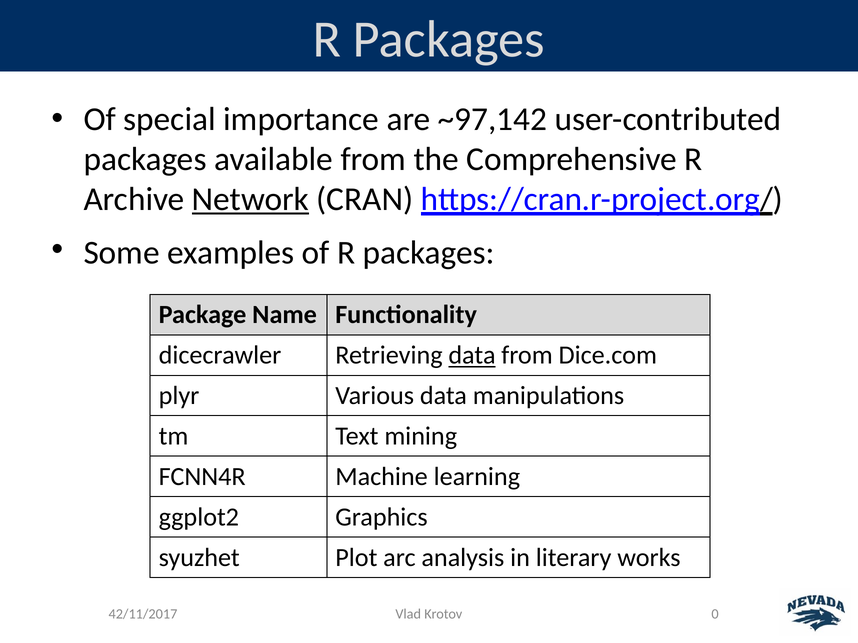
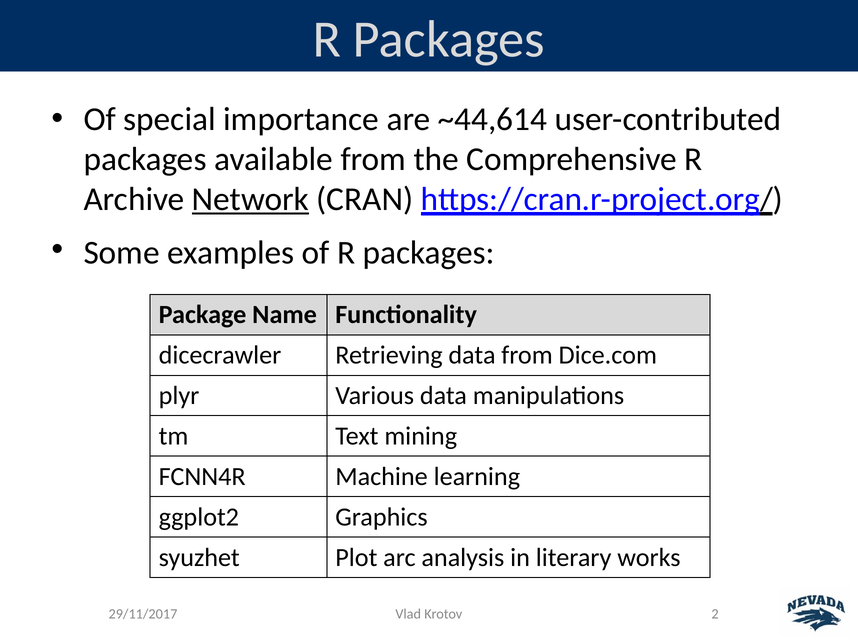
~97,142: ~97,142 -> ~44,614
data at (472, 356) underline: present -> none
0: 0 -> 2
42/11/2017: 42/11/2017 -> 29/11/2017
